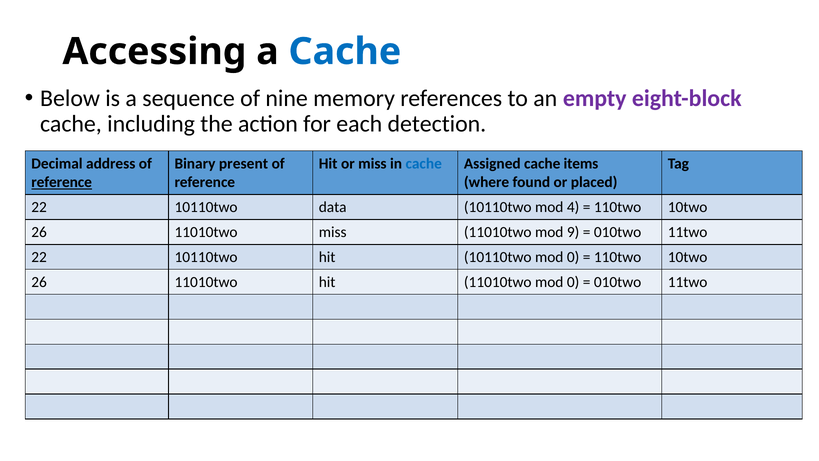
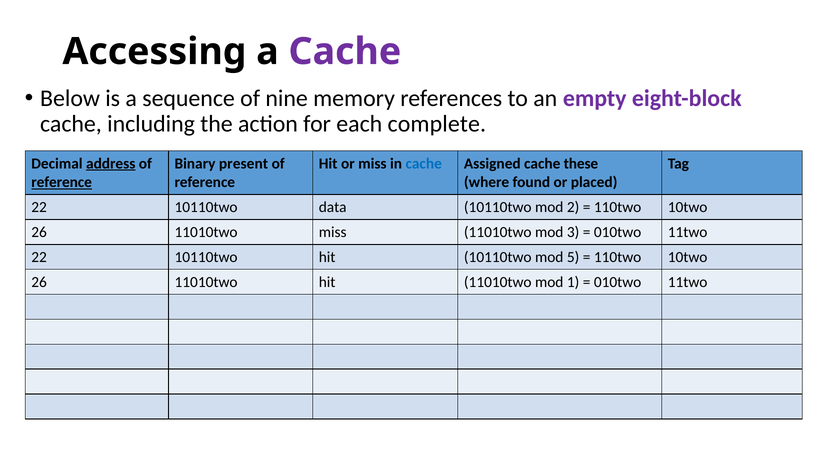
Cache at (345, 52) colour: blue -> purple
detection: detection -> complete
address underline: none -> present
items: items -> these
4: 4 -> 2
9: 9 -> 3
10110two mod 0: 0 -> 5
11010two mod 0: 0 -> 1
